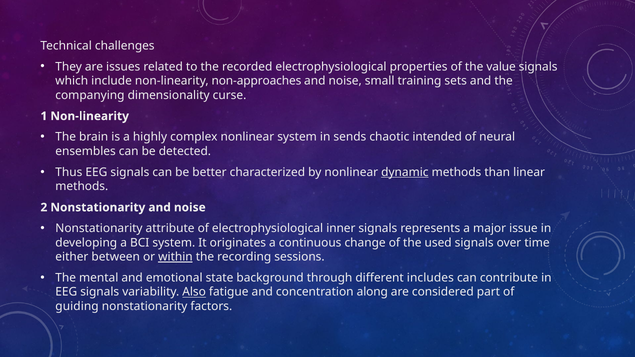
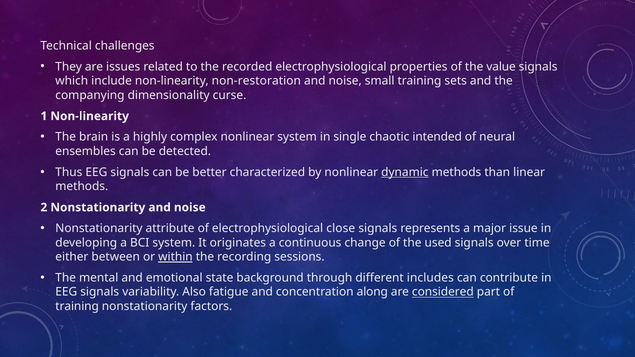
non-approaches: non-approaches -> non-restoration
sends: sends -> single
inner: inner -> close
Also underline: present -> none
considered underline: none -> present
guiding at (77, 306): guiding -> training
